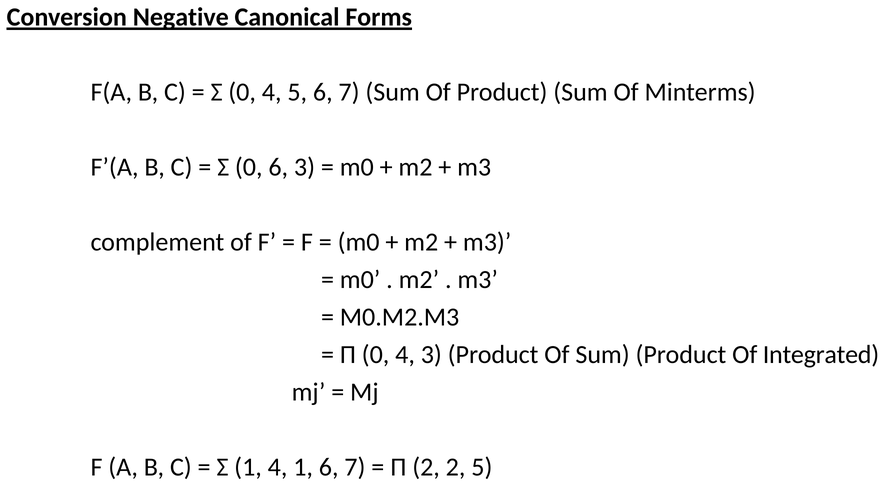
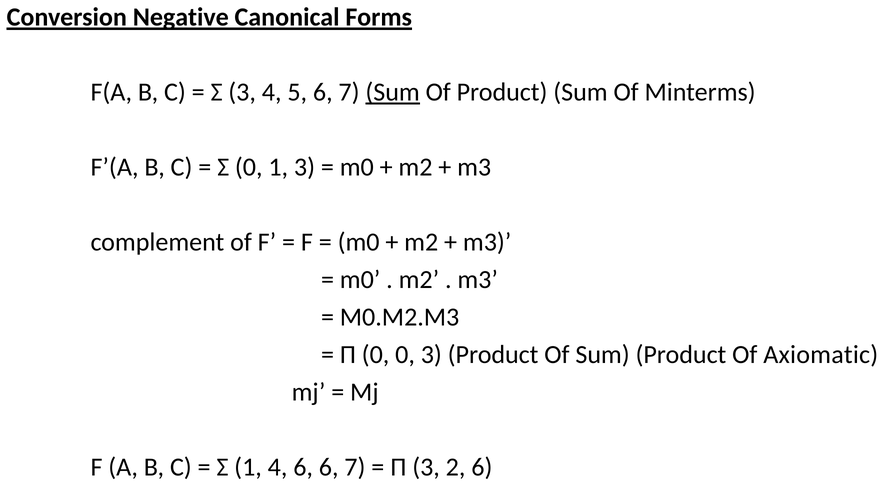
0 at (242, 92): 0 -> 3
Sum at (393, 92) underline: none -> present
0 6: 6 -> 1
П 0 4: 4 -> 0
Integrated: Integrated -> Axiomatic
4 1: 1 -> 6
П 2: 2 -> 3
2 5: 5 -> 6
